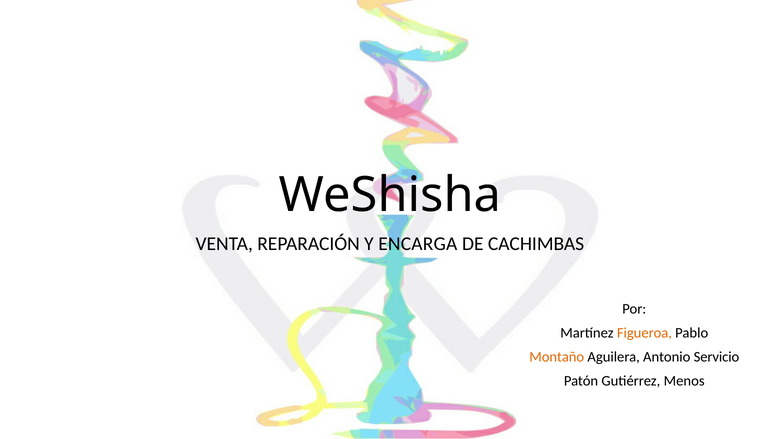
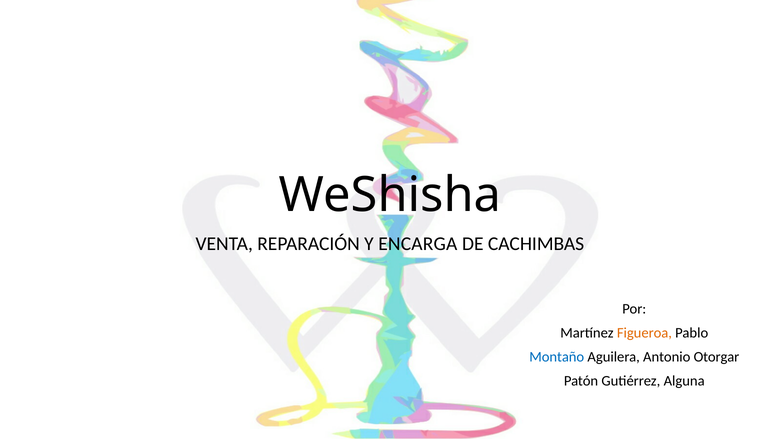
Montaño colour: orange -> blue
Servicio: Servicio -> Otorgar
Menos: Menos -> Alguna
